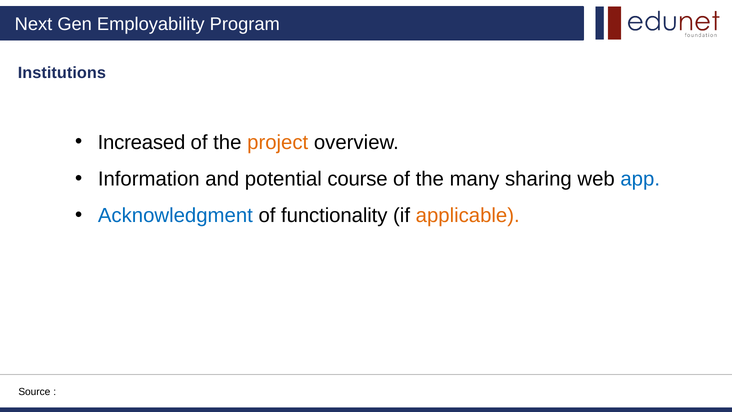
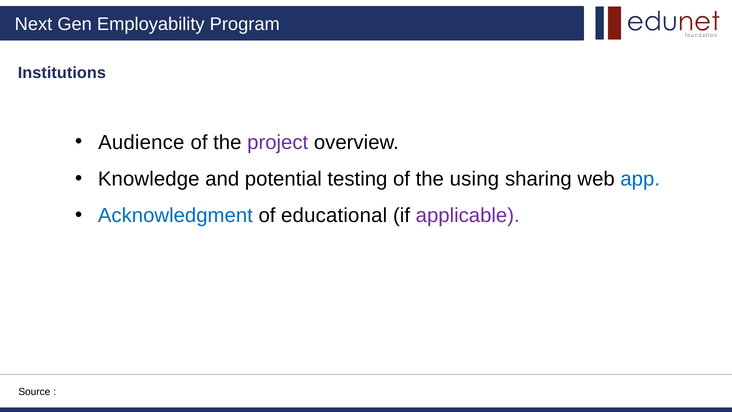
Increased: Increased -> Audience
project colour: orange -> purple
Information: Information -> Knowledge
course: course -> testing
many: many -> using
functionality: functionality -> educational
applicable colour: orange -> purple
